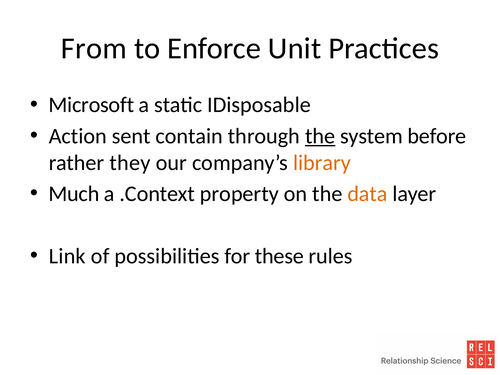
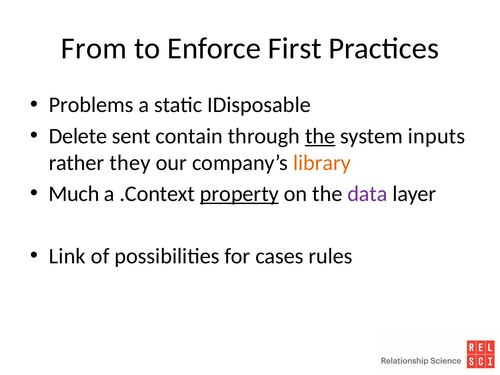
Unit: Unit -> First
Microsoft: Microsoft -> Problems
Action: Action -> Delete
before: before -> inputs
property underline: none -> present
data colour: orange -> purple
these: these -> cases
